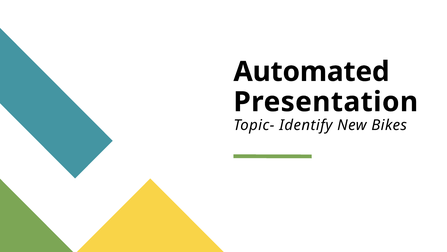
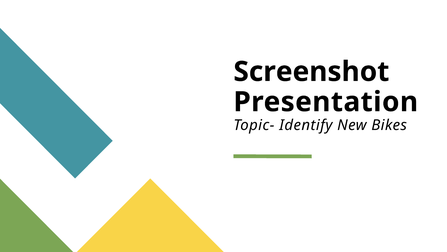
Automated: Automated -> Screenshot
